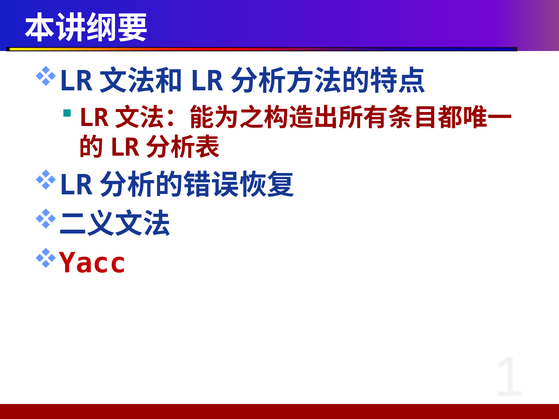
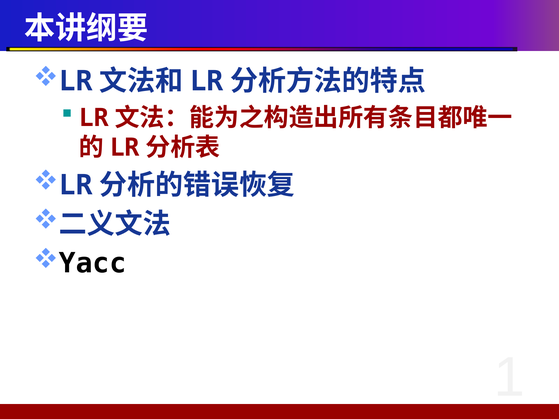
Yacc colour: red -> black
